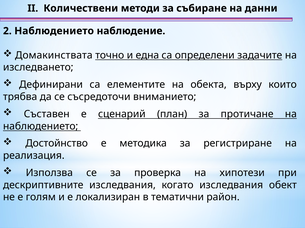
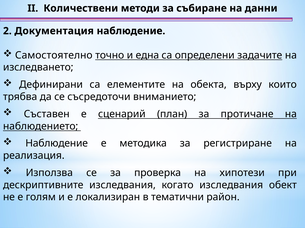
2 Наблюдението: Наблюдението -> Документация
Домакинствата: Домакинствата -> Самостоятелно
Достойнство at (57, 144): Достойнство -> Наблюдение
